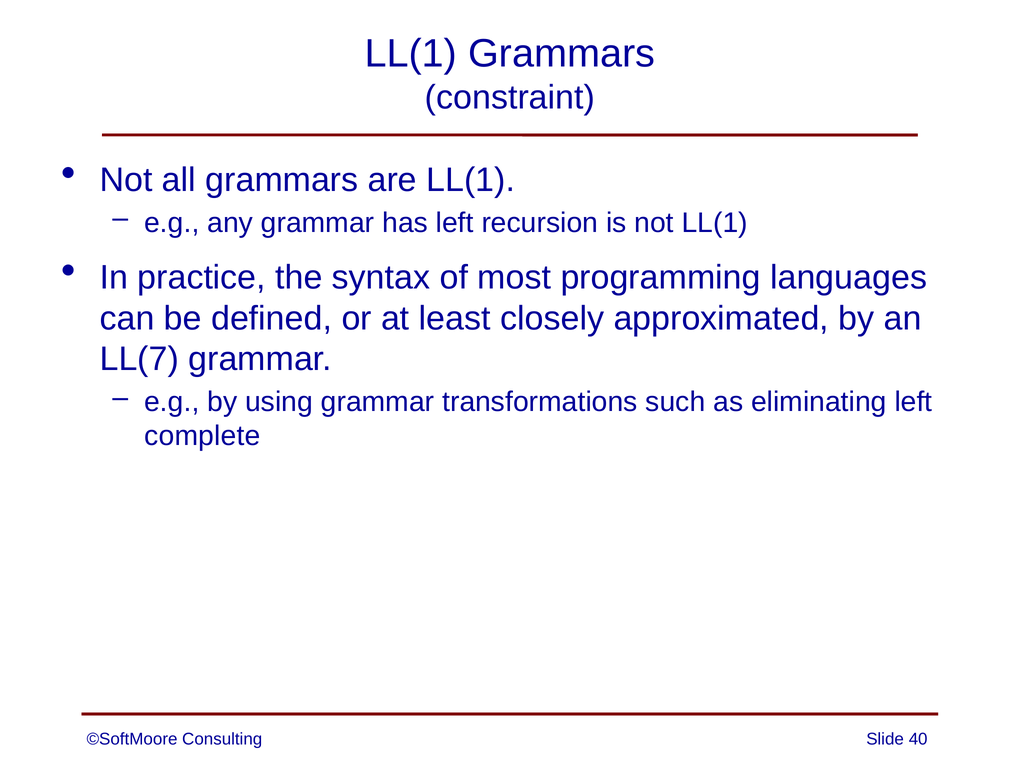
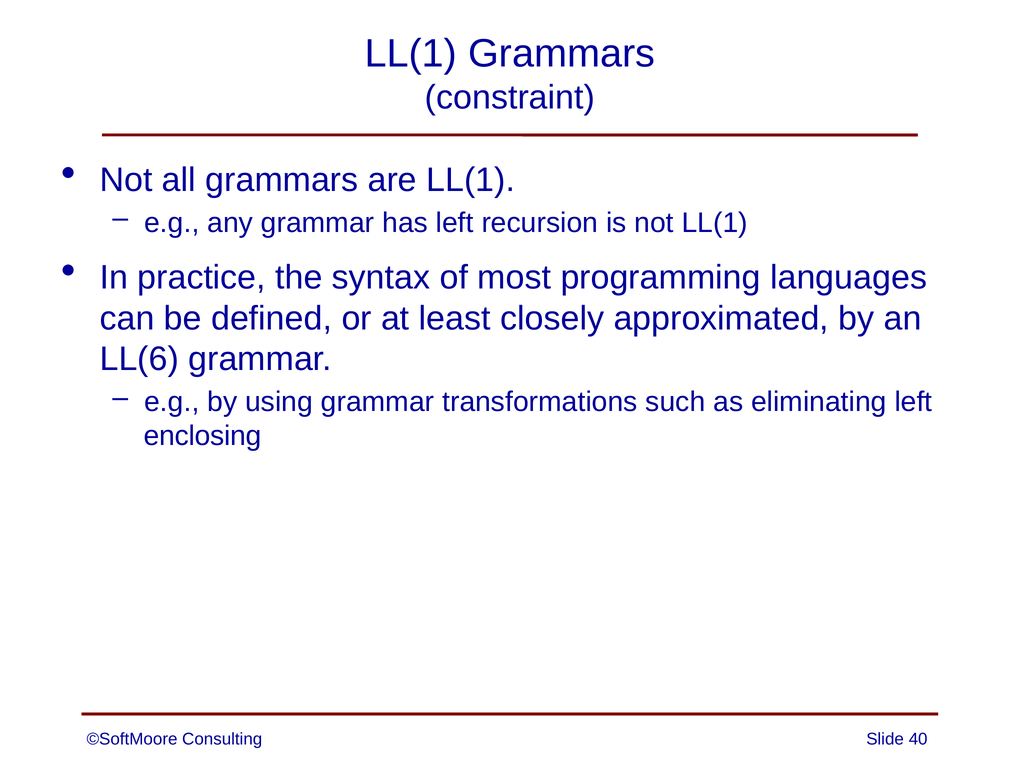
LL(7: LL(7 -> LL(6
complete: complete -> enclosing
